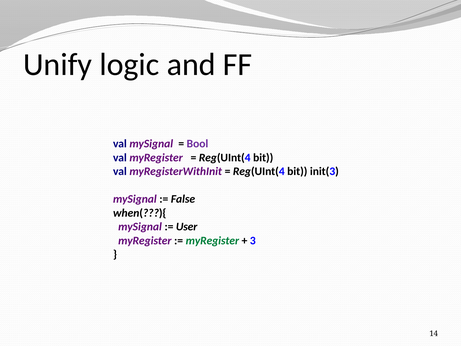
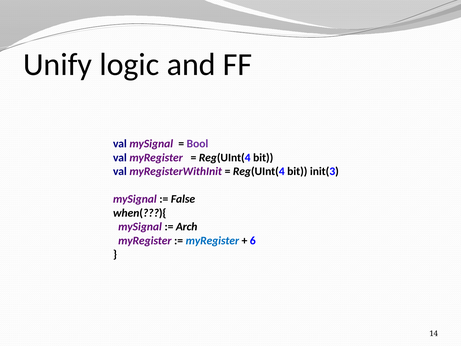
User: User -> Arch
myRegister at (212, 240) colour: green -> blue
3: 3 -> 6
